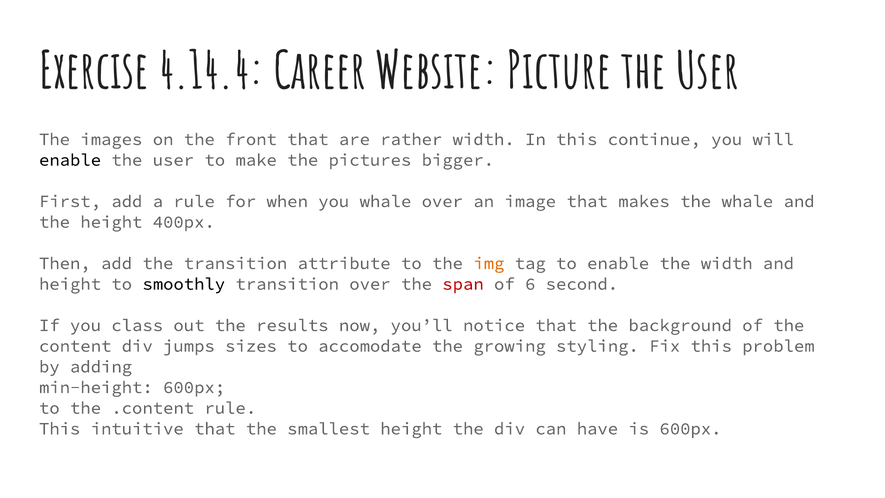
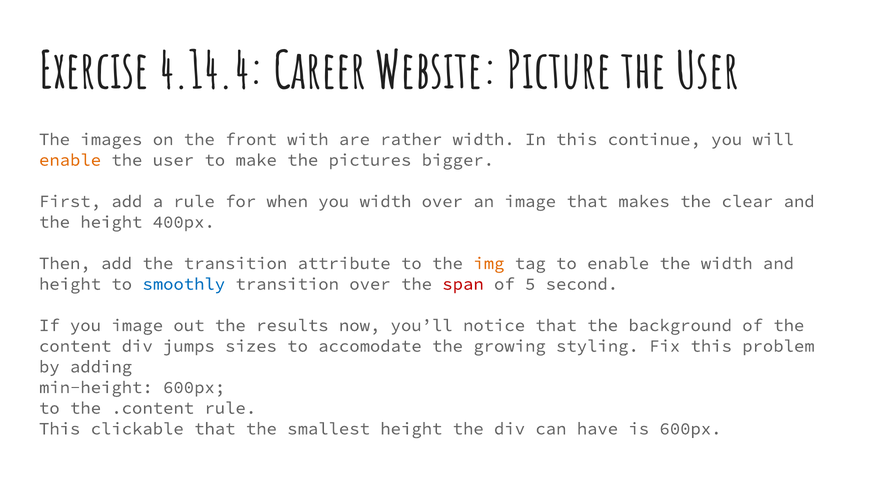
front that: that -> with
enable at (70, 160) colour: black -> orange
you whale: whale -> width
the whale: whale -> clear
smoothly colour: black -> blue
6: 6 -> 5
you class: class -> image
intuitive: intuitive -> clickable
